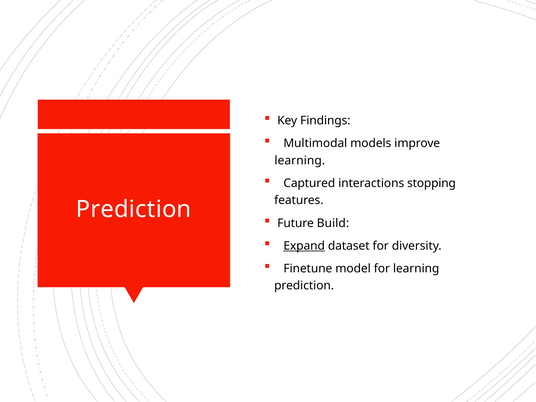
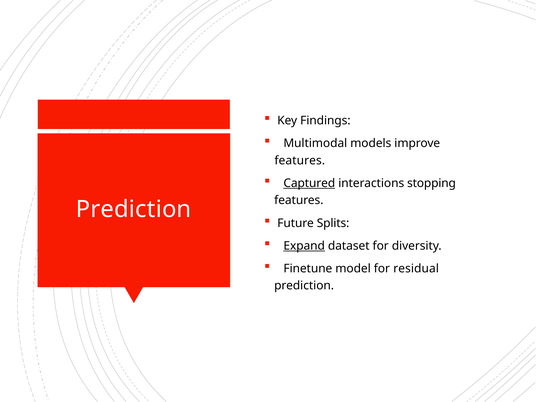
learning at (300, 161): learning -> features
Captured underline: none -> present
Build: Build -> Splits
for learning: learning -> residual
